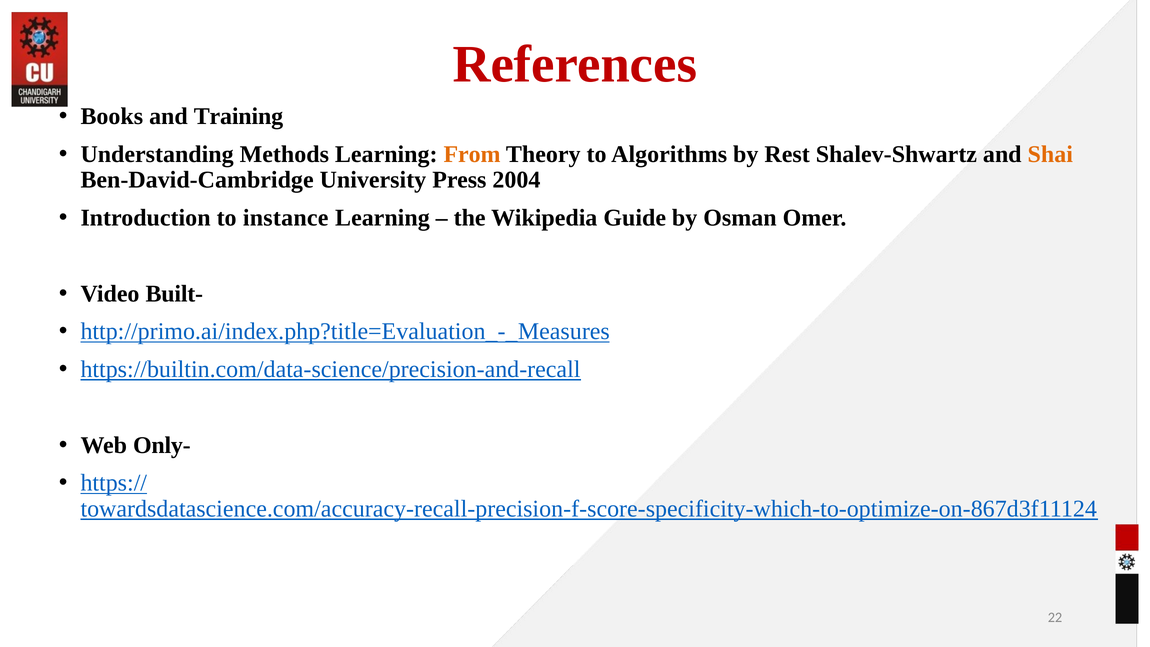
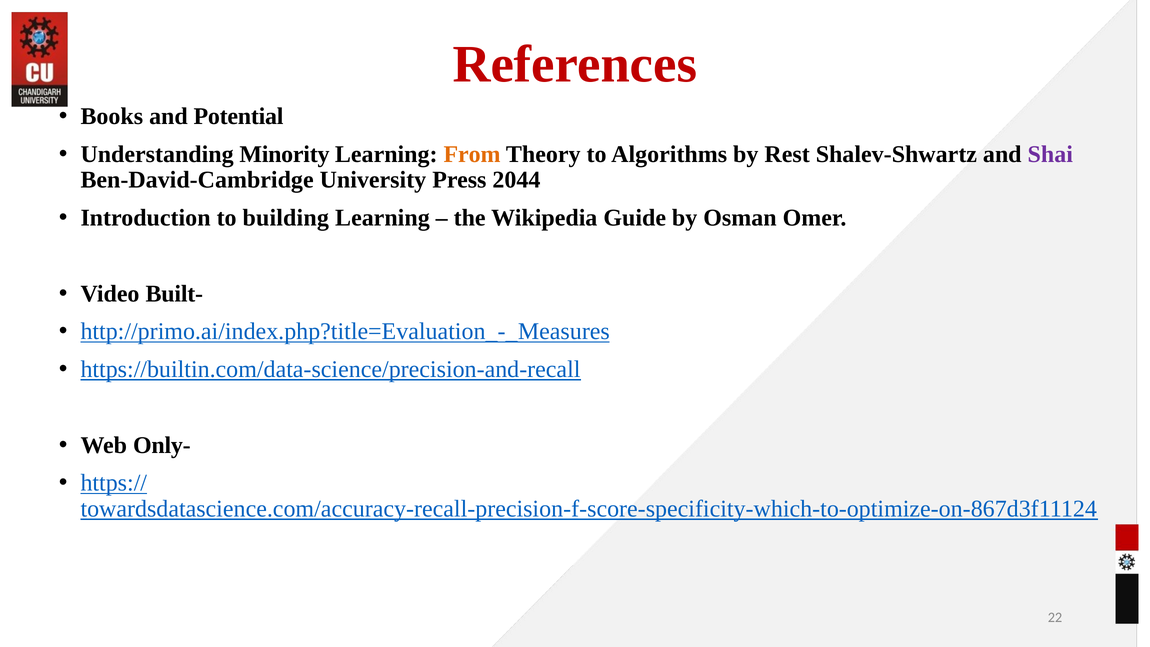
Training: Training -> Potential
Methods: Methods -> Minority
Shai colour: orange -> purple
2004: 2004 -> 2044
instance: instance -> building
